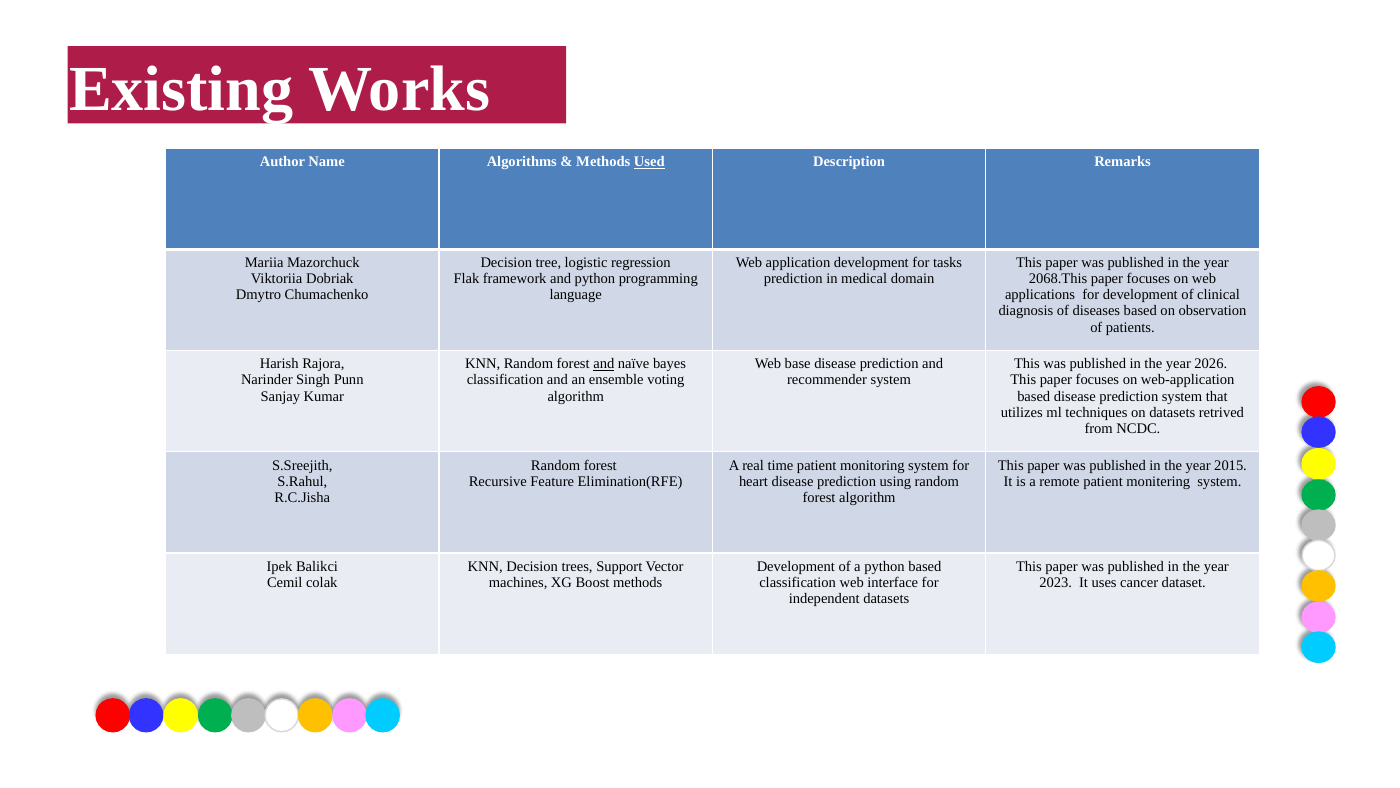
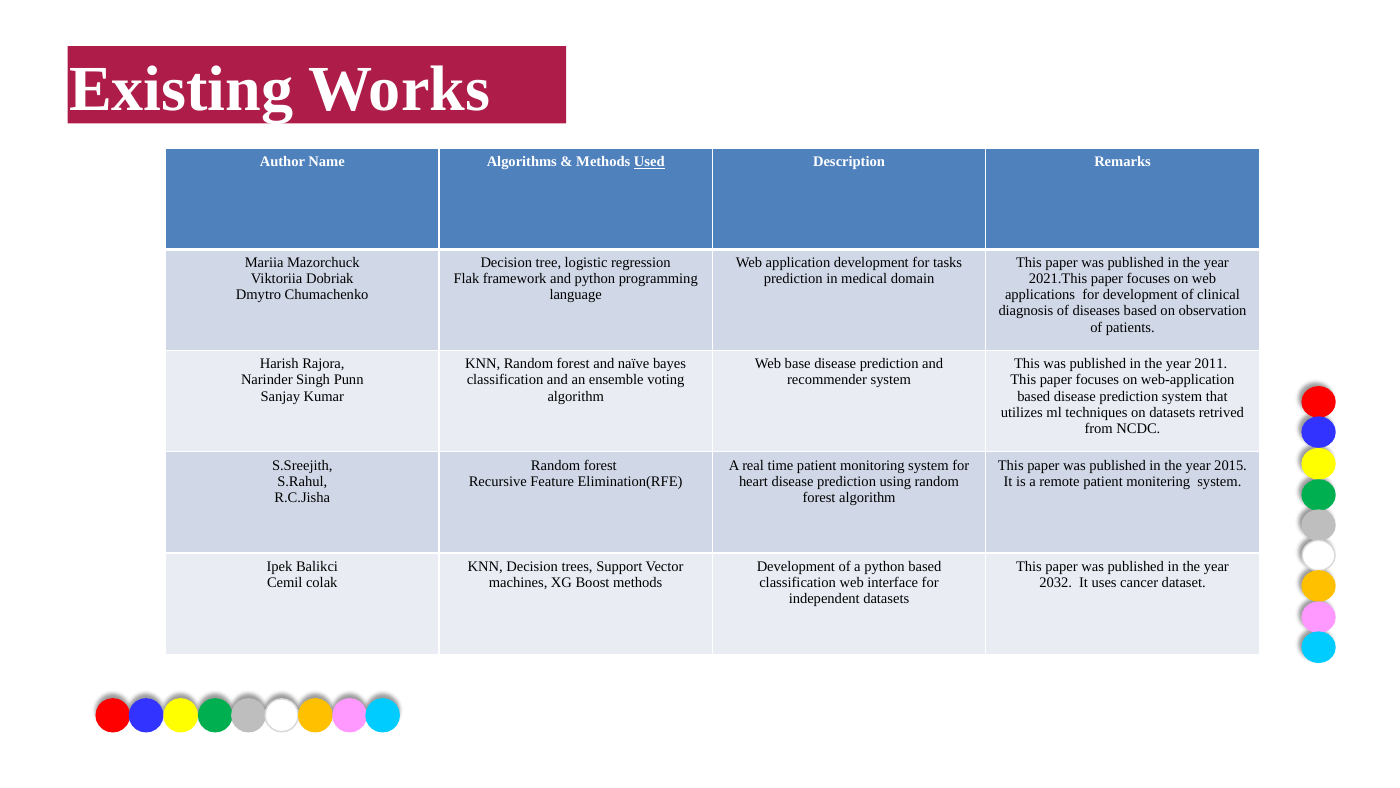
2068.This: 2068.This -> 2021.This
and at (604, 364) underline: present -> none
2026: 2026 -> 2011
2023: 2023 -> 2032
